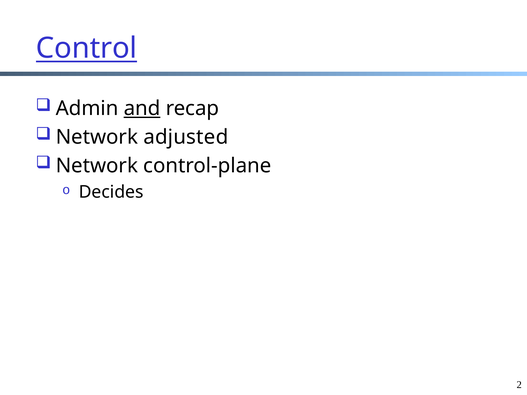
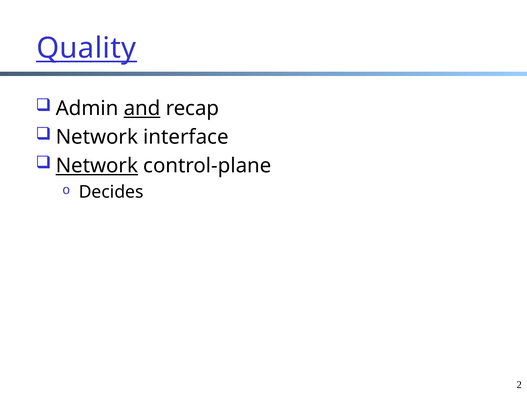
Control: Control -> Quality
adjusted: adjusted -> interface
Network at (97, 166) underline: none -> present
